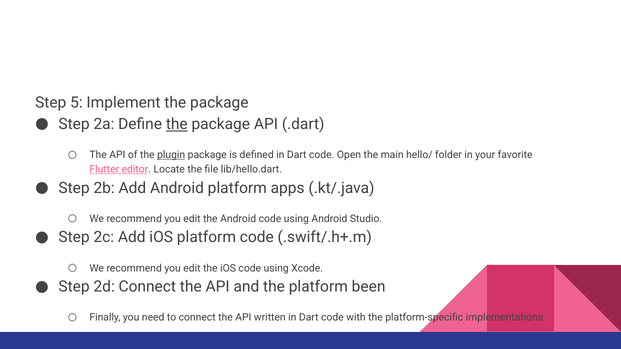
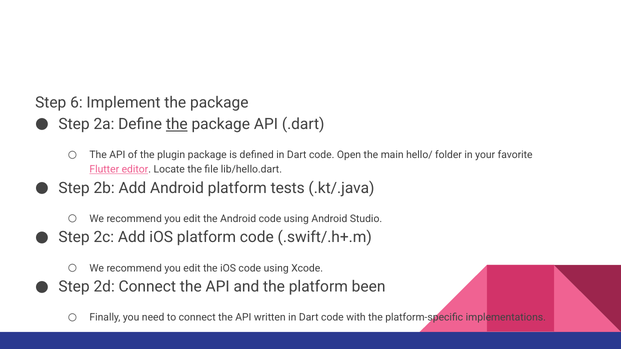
5: 5 -> 6
plugin underline: present -> none
apps: apps -> tests
